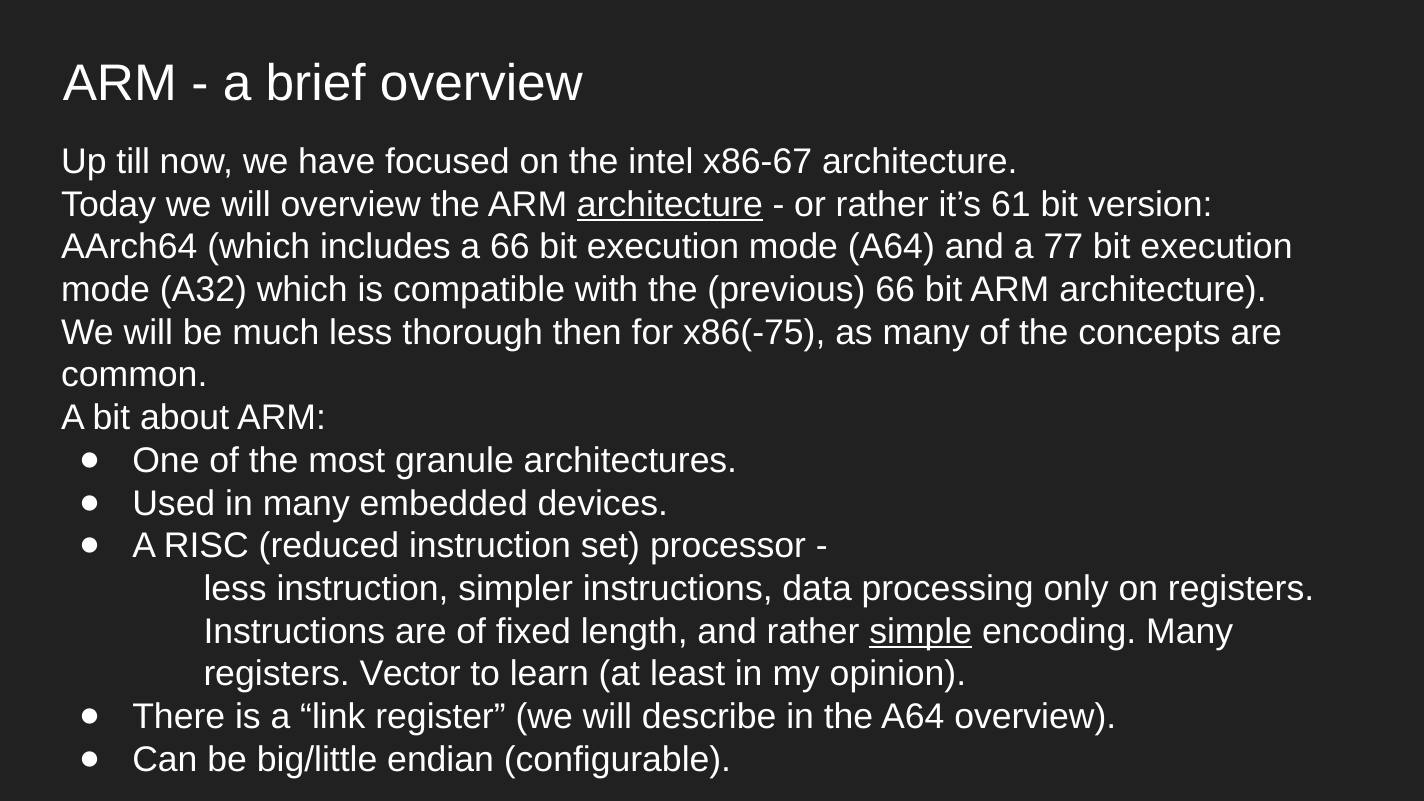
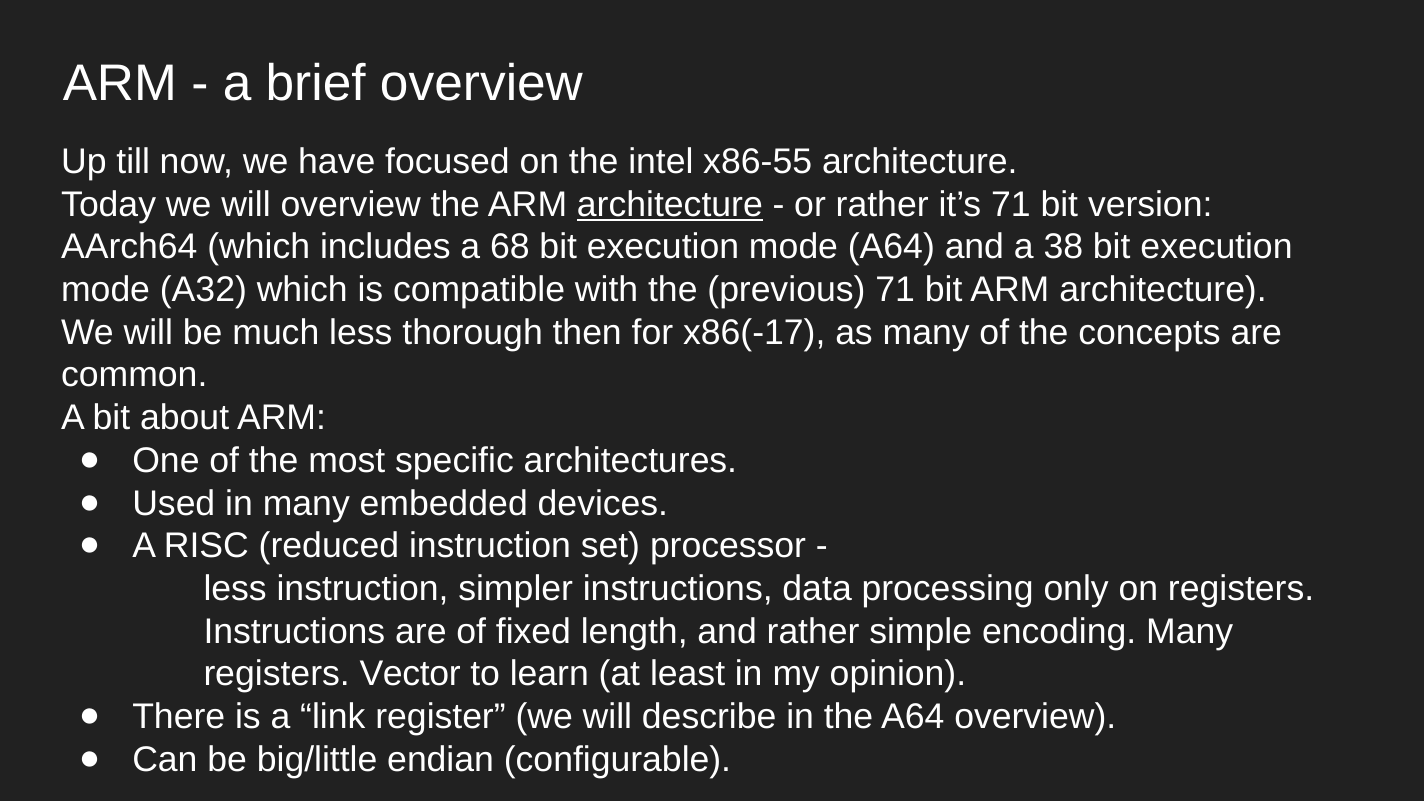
x86-67: x86-67 -> x86-55
it’s 61: 61 -> 71
a 66: 66 -> 68
77: 77 -> 38
previous 66: 66 -> 71
x86(-75: x86(-75 -> x86(-17
granule: granule -> specific
simple underline: present -> none
